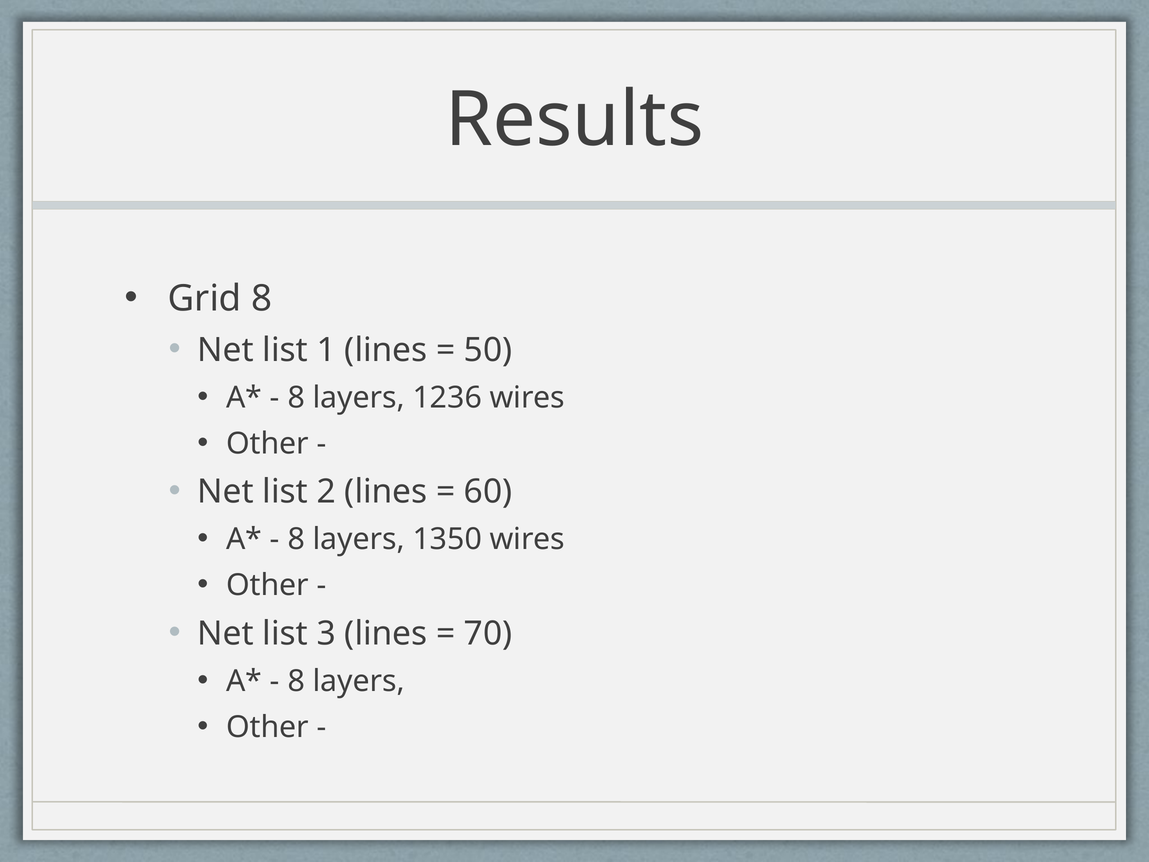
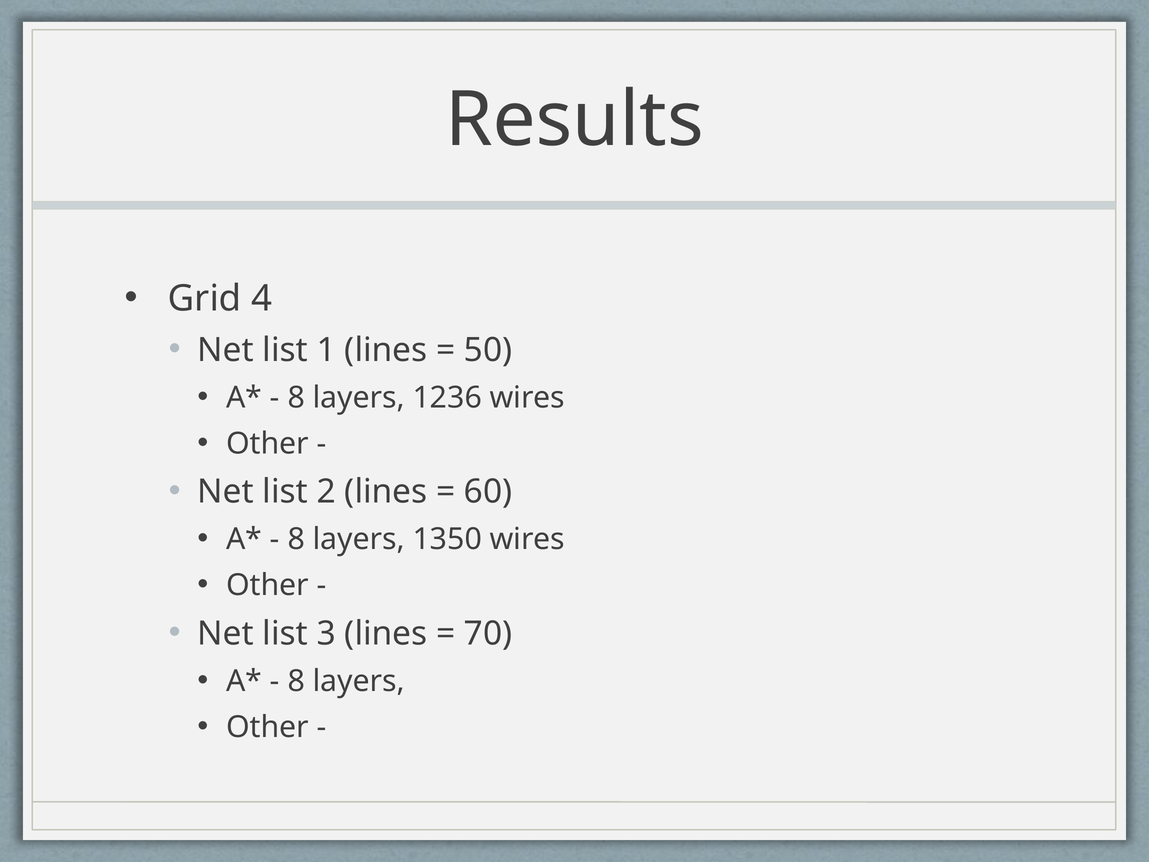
Grid 8: 8 -> 4
